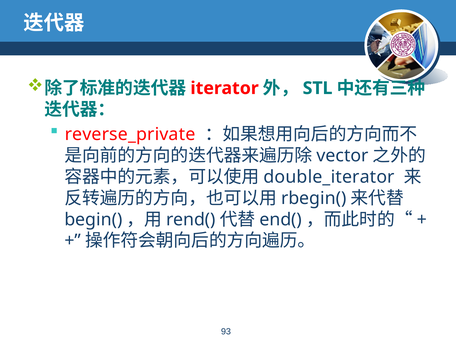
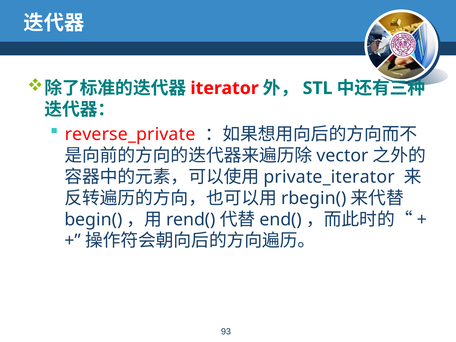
double_iterator: double_iterator -> private_iterator
